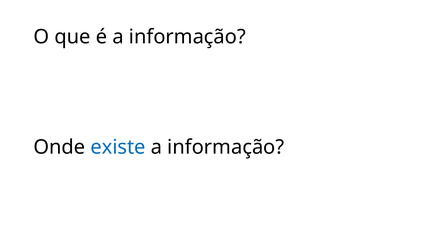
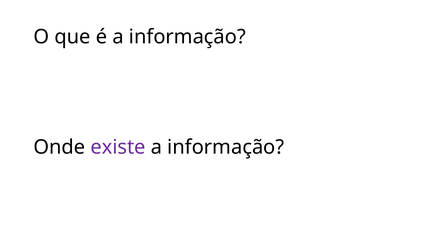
existe colour: blue -> purple
